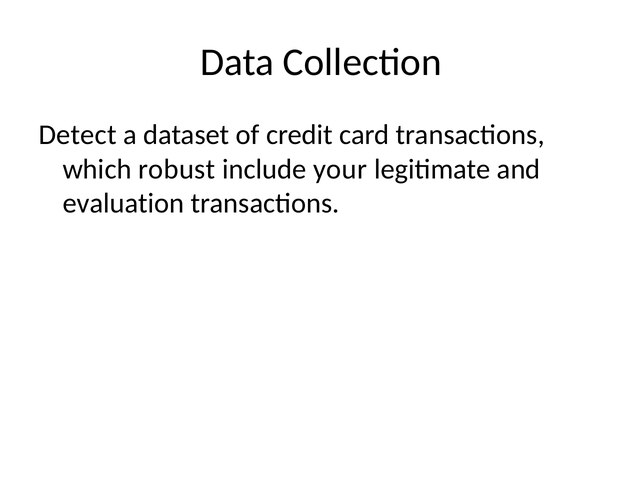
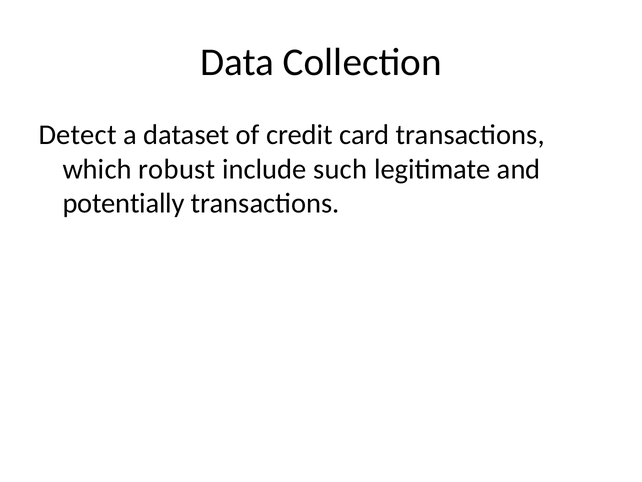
your: your -> such
evaluation: evaluation -> potentially
